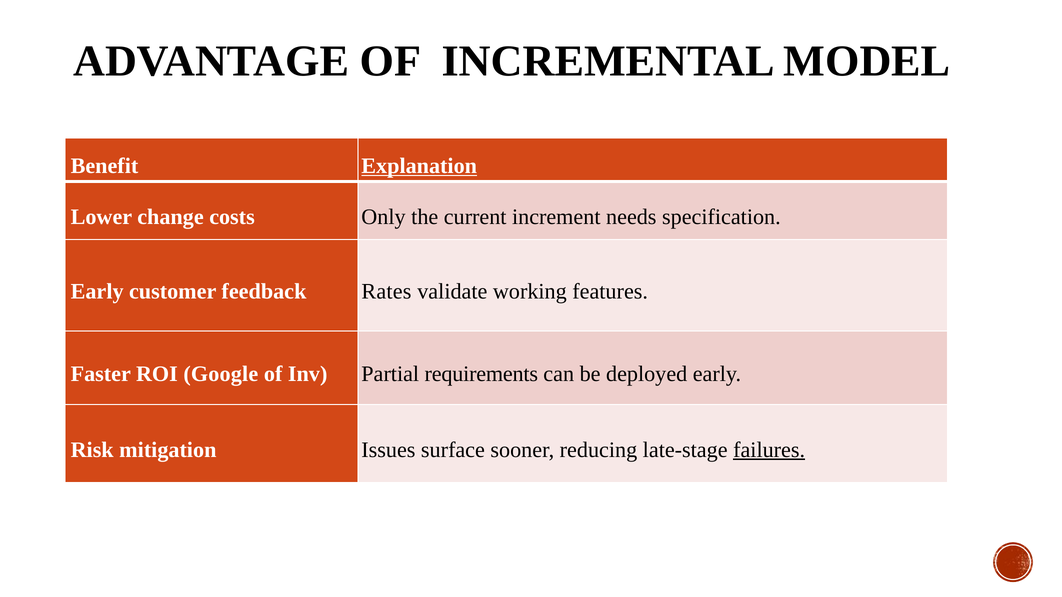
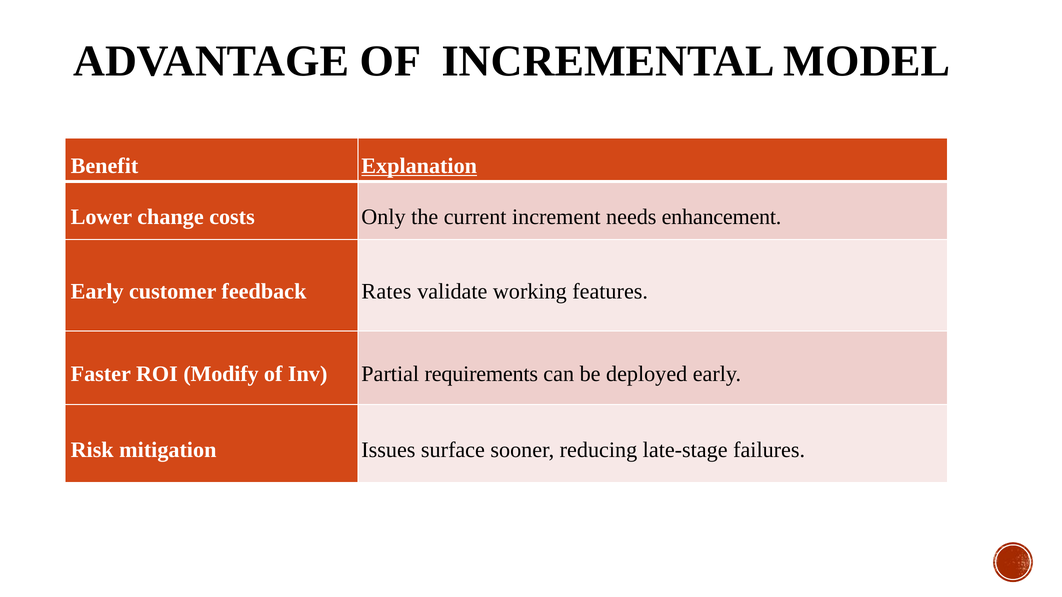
specification: specification -> enhancement
Google: Google -> Modify
failures underline: present -> none
